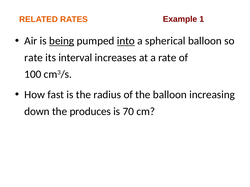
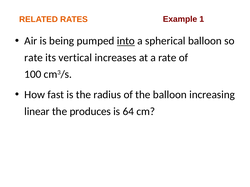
being underline: present -> none
interval: interval -> vertical
down: down -> linear
70: 70 -> 64
